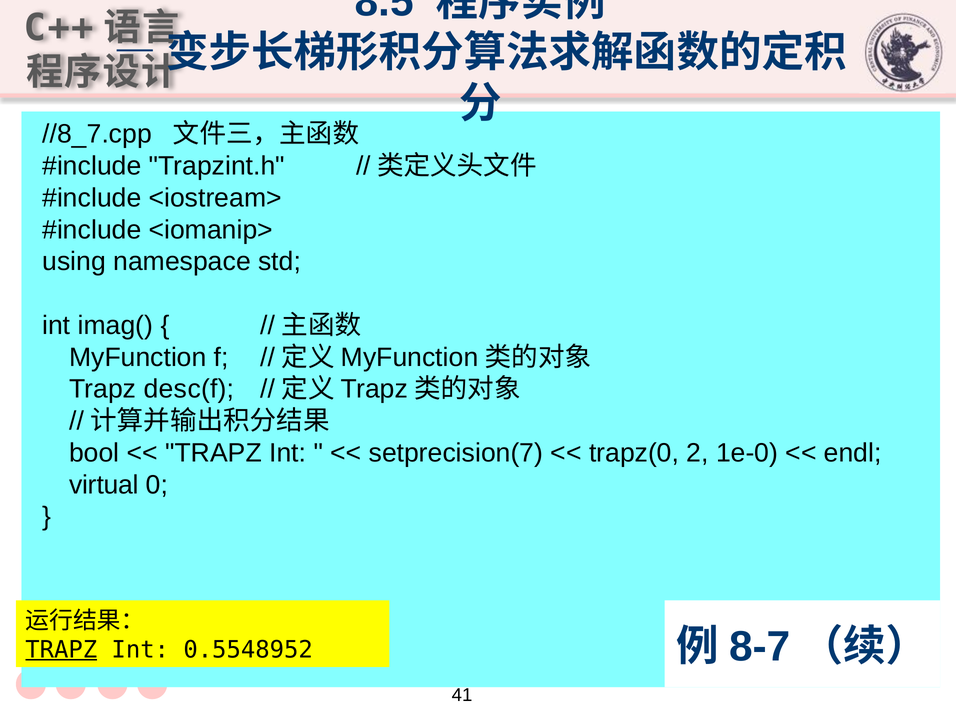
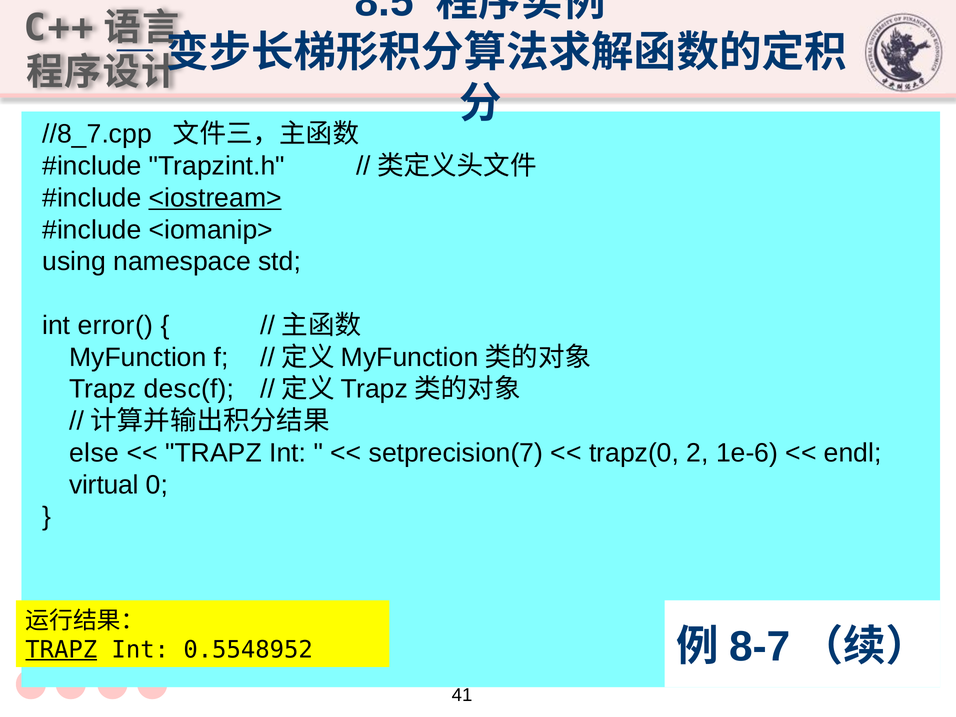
<iostream> underline: none -> present
imag(: imag( -> error(
bool: bool -> else
1e-0: 1e-0 -> 1e-6
